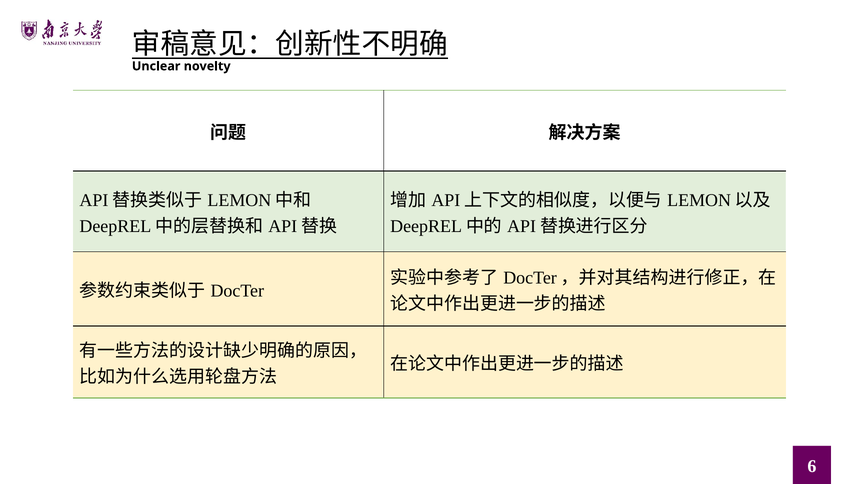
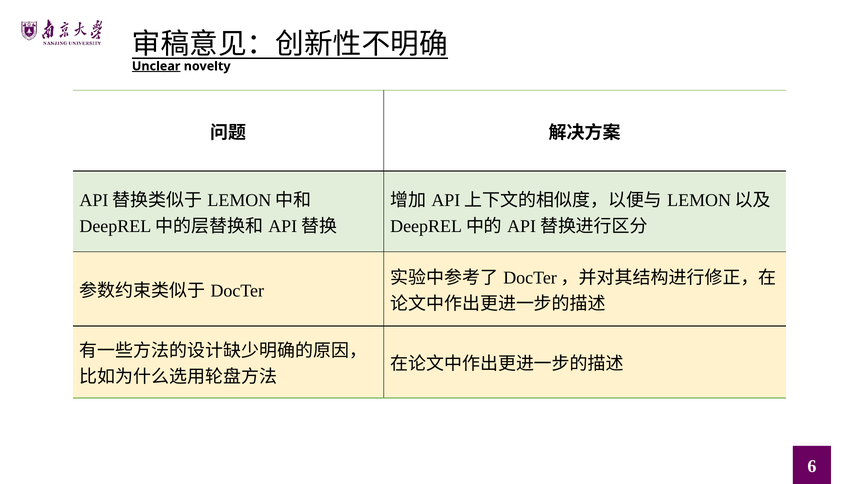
Unclear underline: none -> present
